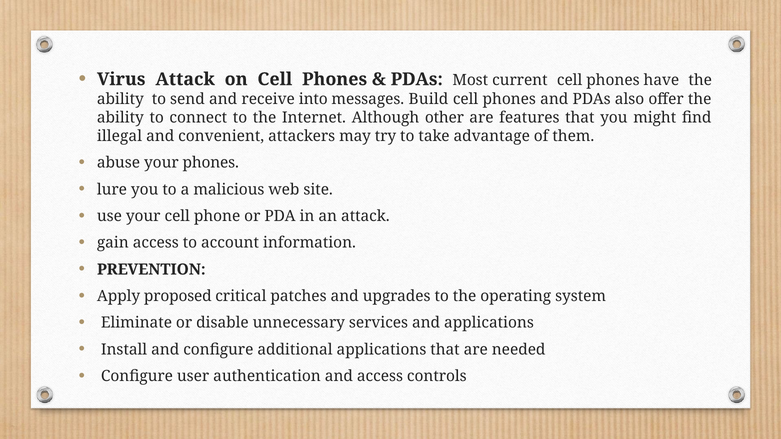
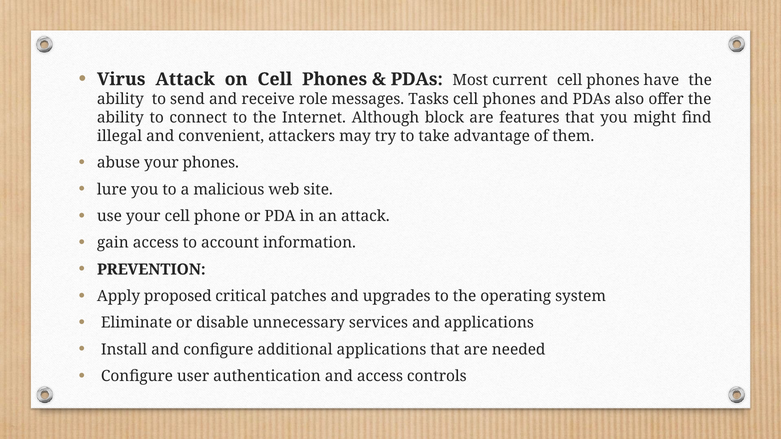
into: into -> role
Build: Build -> Tasks
other: other -> block
